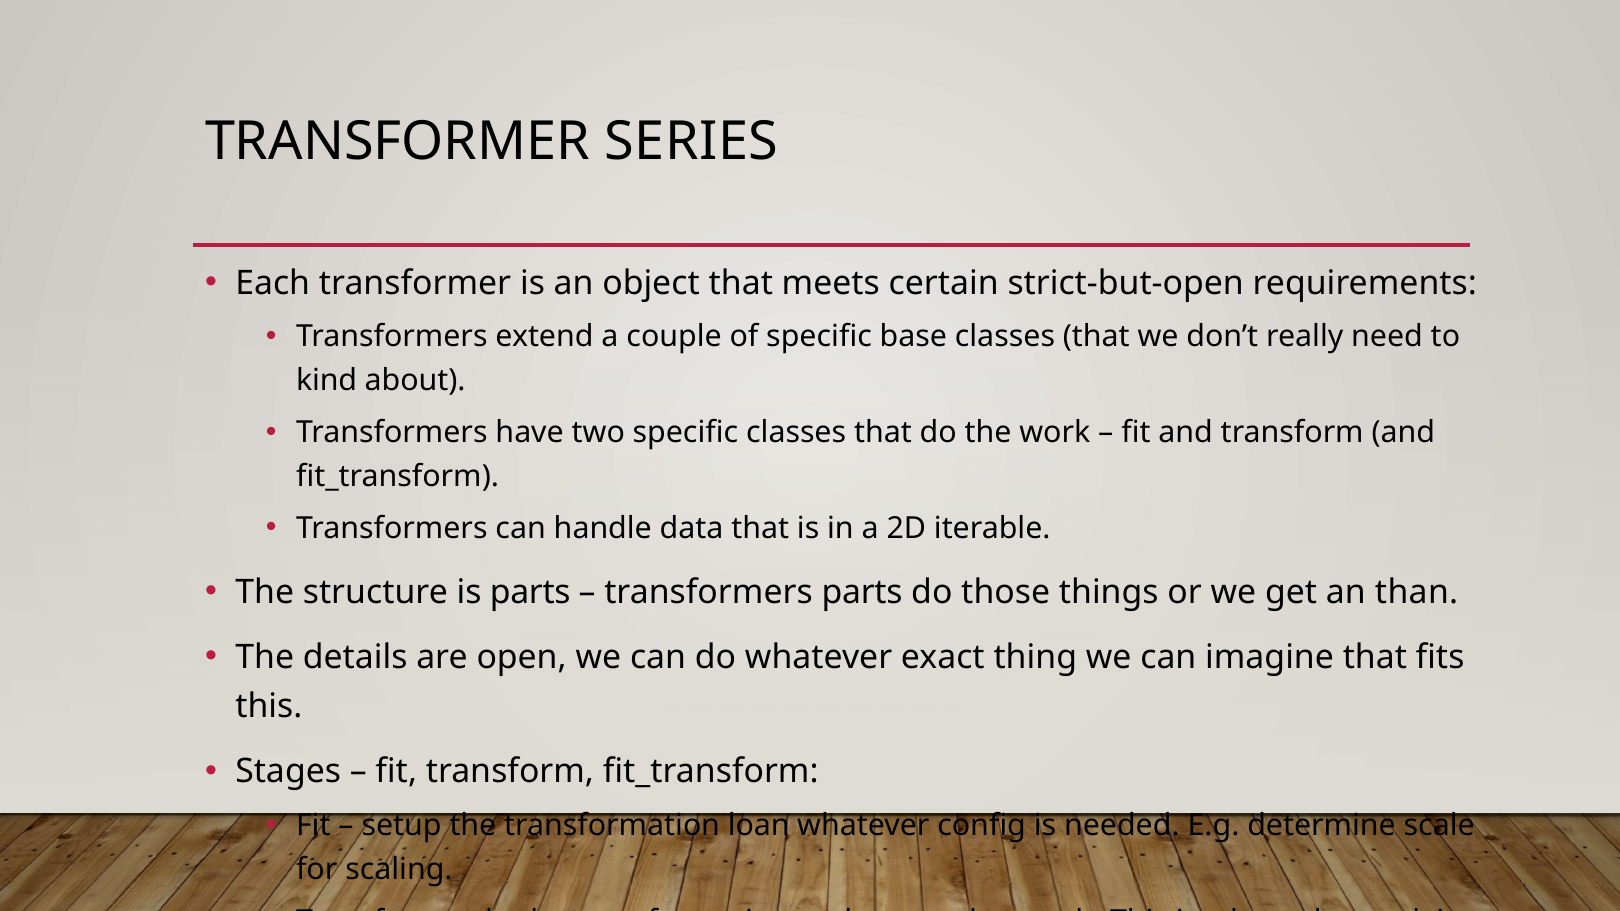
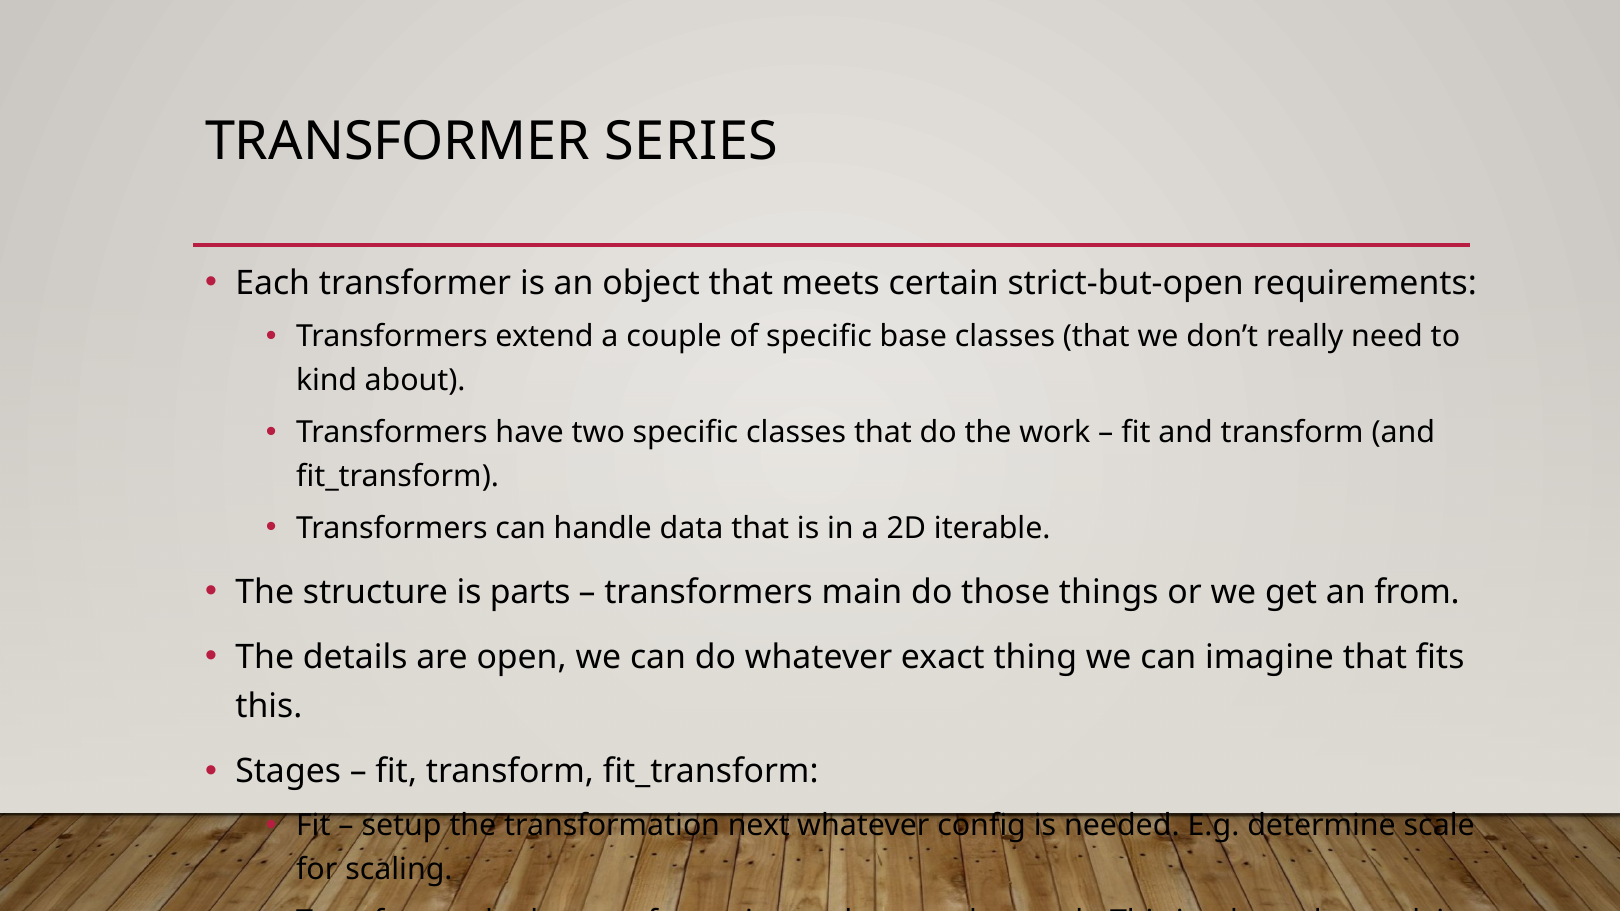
transformers parts: parts -> main
than: than -> from
loan: loan -> next
